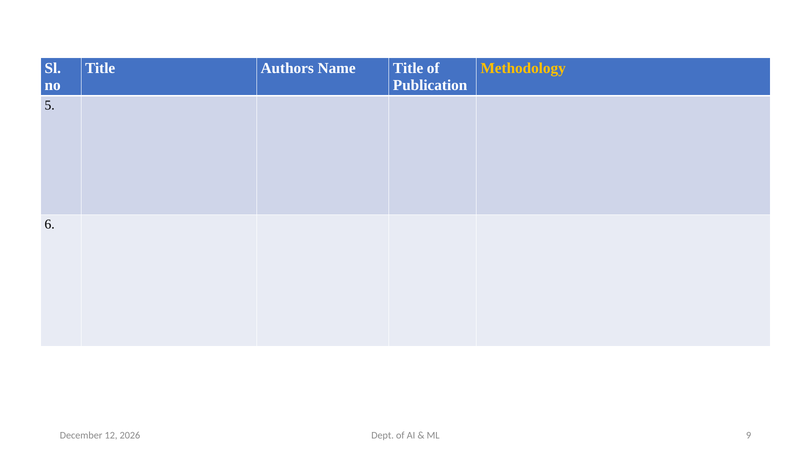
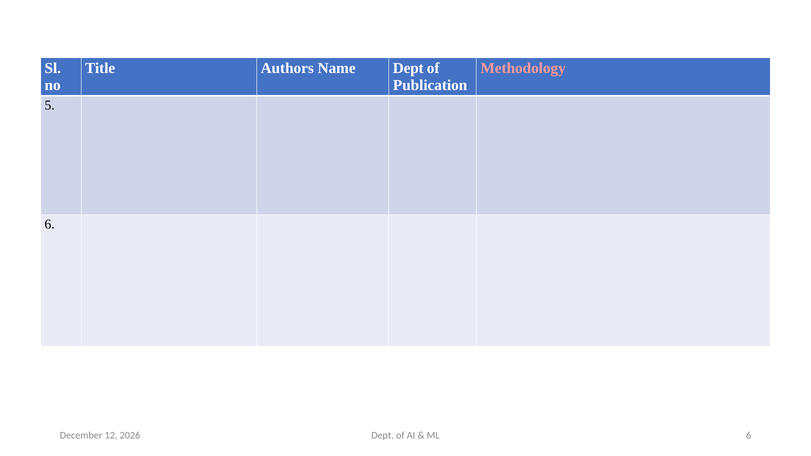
Name Title: Title -> Dept
Methodology colour: yellow -> pink
ML 9: 9 -> 6
